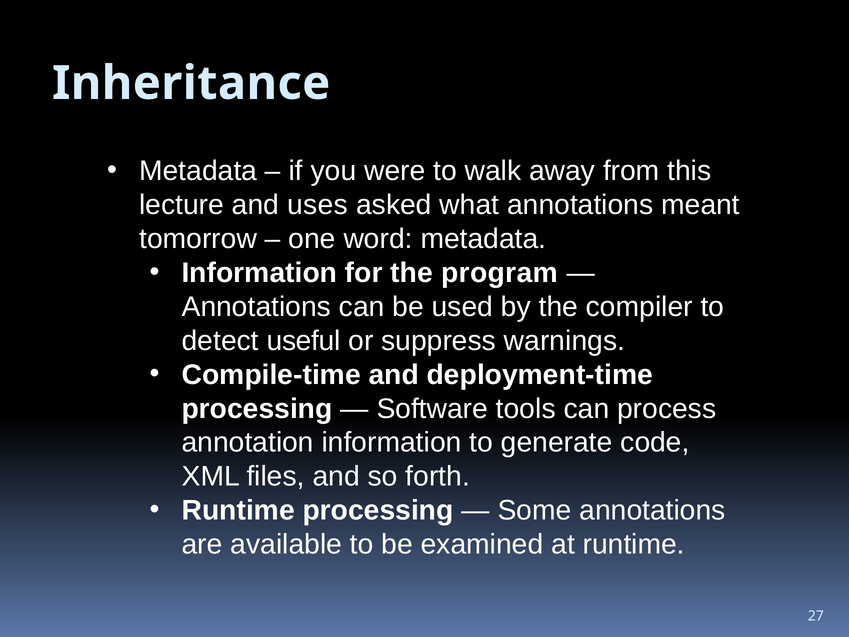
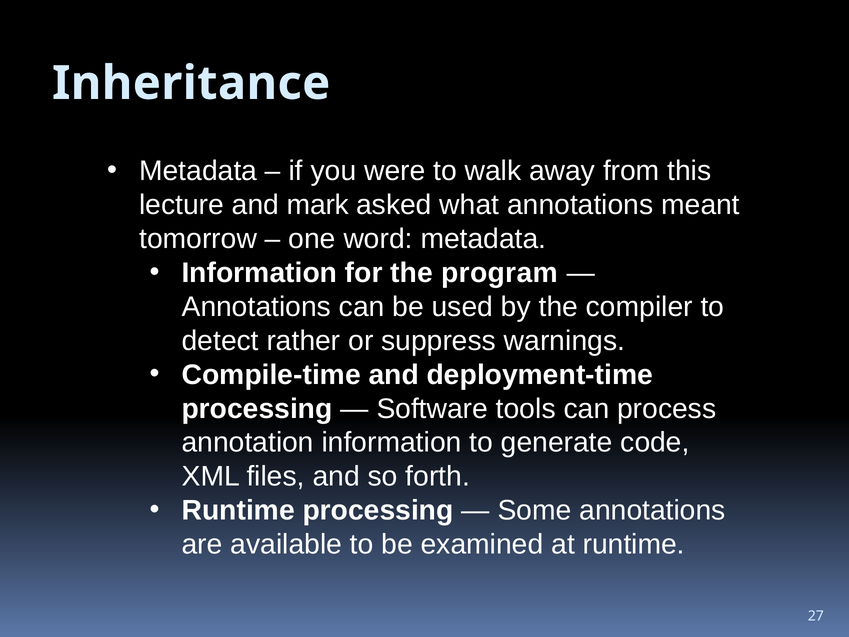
uses: uses -> mark
useful: useful -> rather
